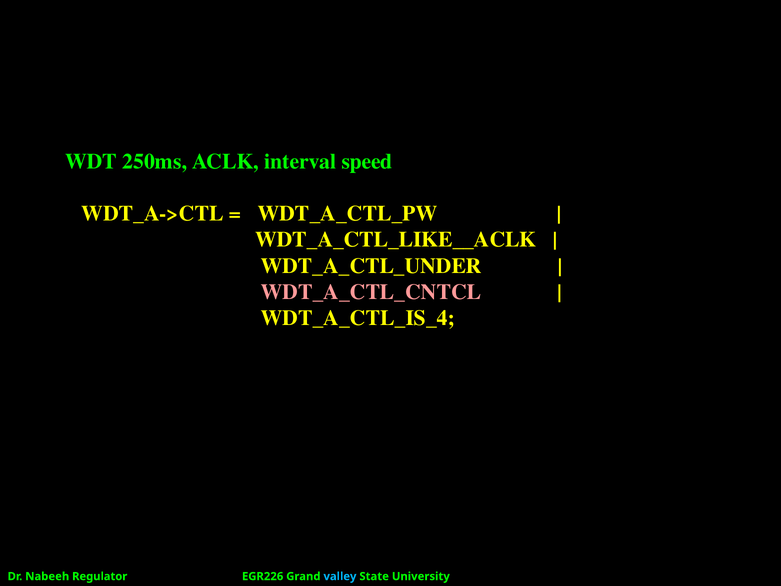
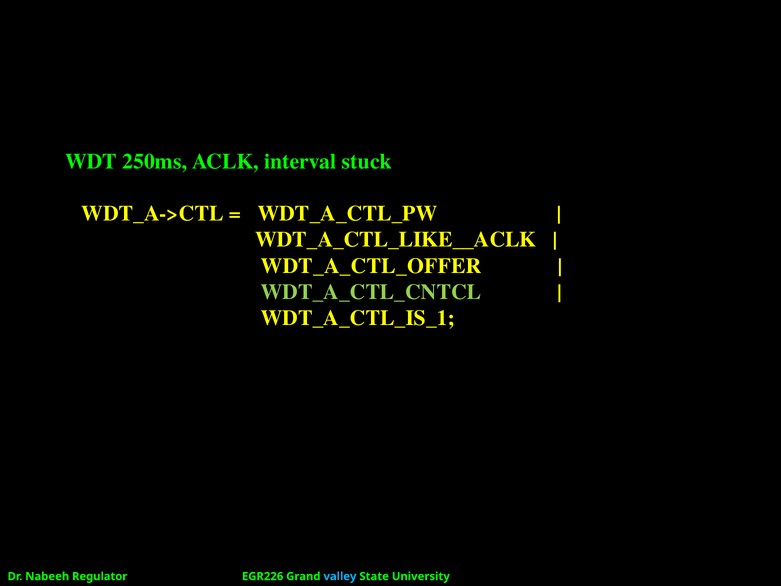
speed: speed -> stuck
WDT_A_CTL_UNDER: WDT_A_CTL_UNDER -> WDT_A_CTL_OFFER
WDT_A_CTL_CNTCL colour: pink -> light green
WDT_A_CTL_IS_4: WDT_A_CTL_IS_4 -> WDT_A_CTL_IS_1
